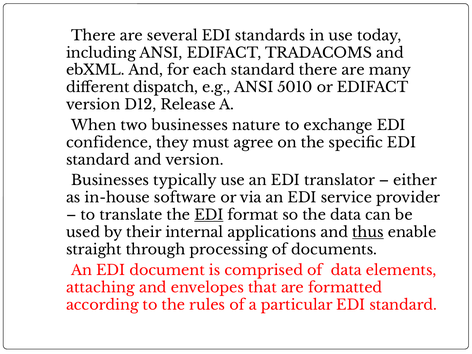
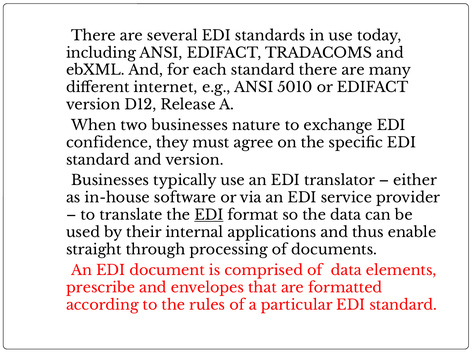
dispatch: dispatch -> internet
thus underline: present -> none
attaching: attaching -> prescribe
